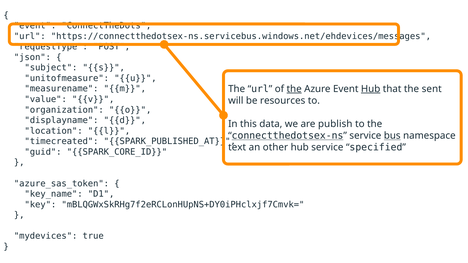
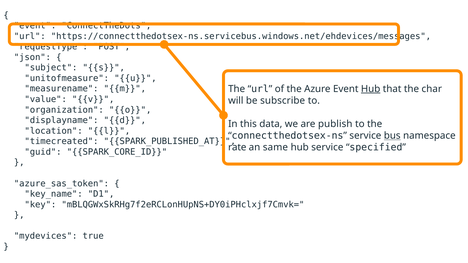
the at (294, 89) underline: present -> none
sent: sent -> char
resources: resources -> subscribe
connectthedotsex-ns underline: present -> none
text: text -> rate
other: other -> same
